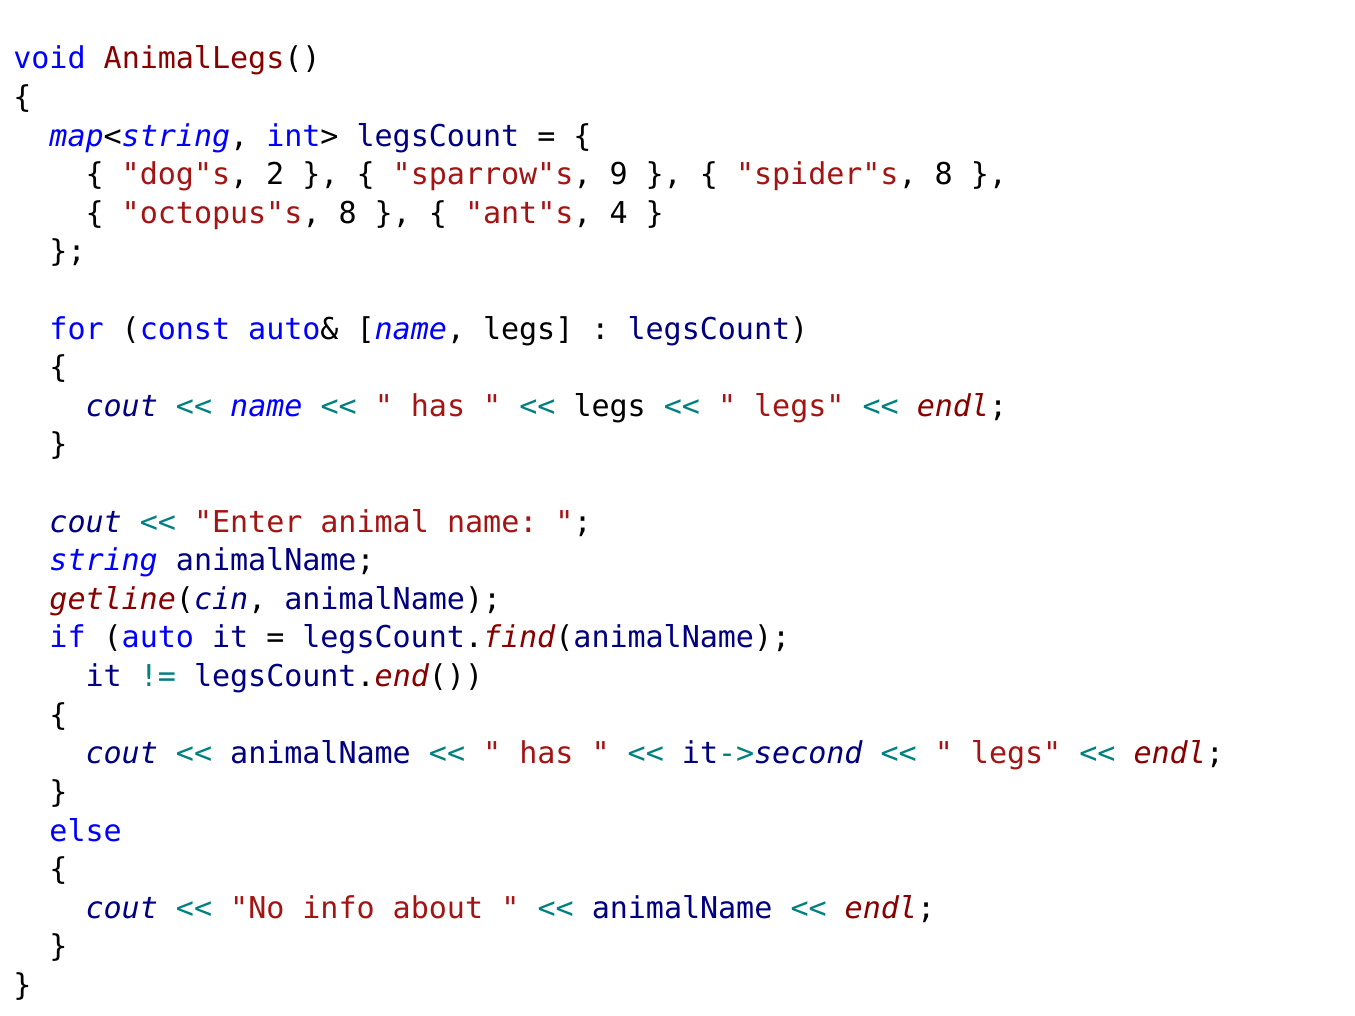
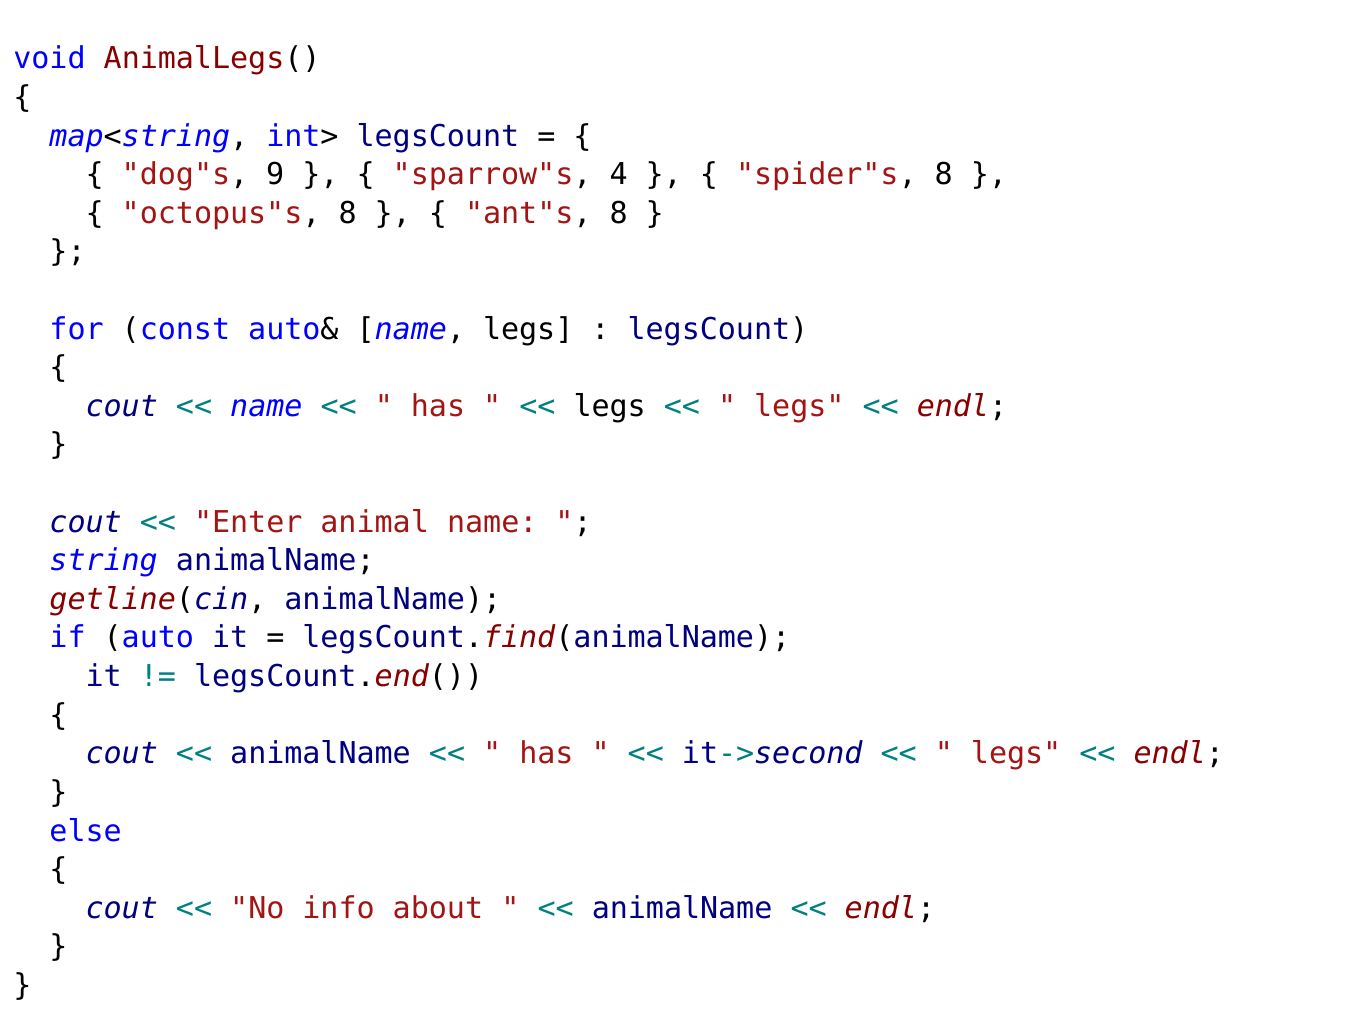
2: 2 -> 9
9: 9 -> 4
ant"s 4: 4 -> 8
